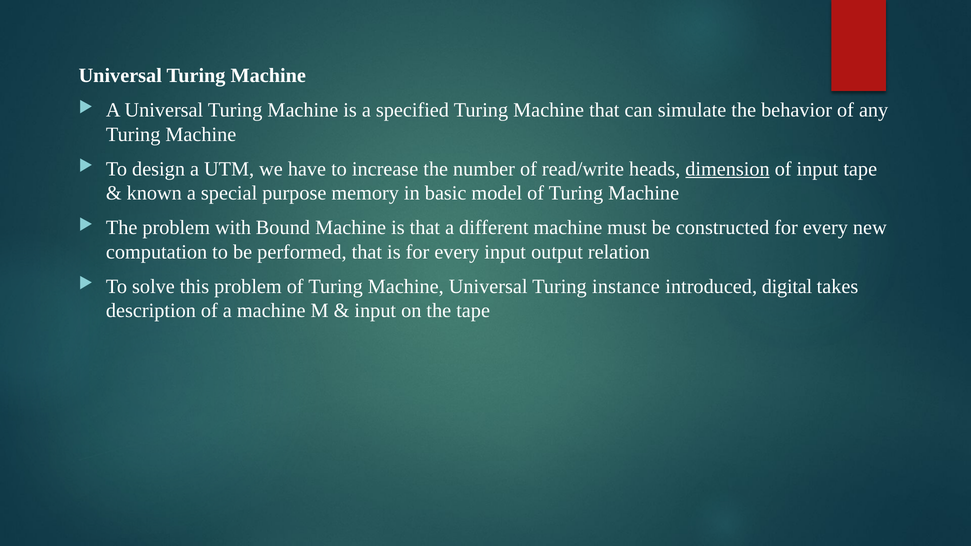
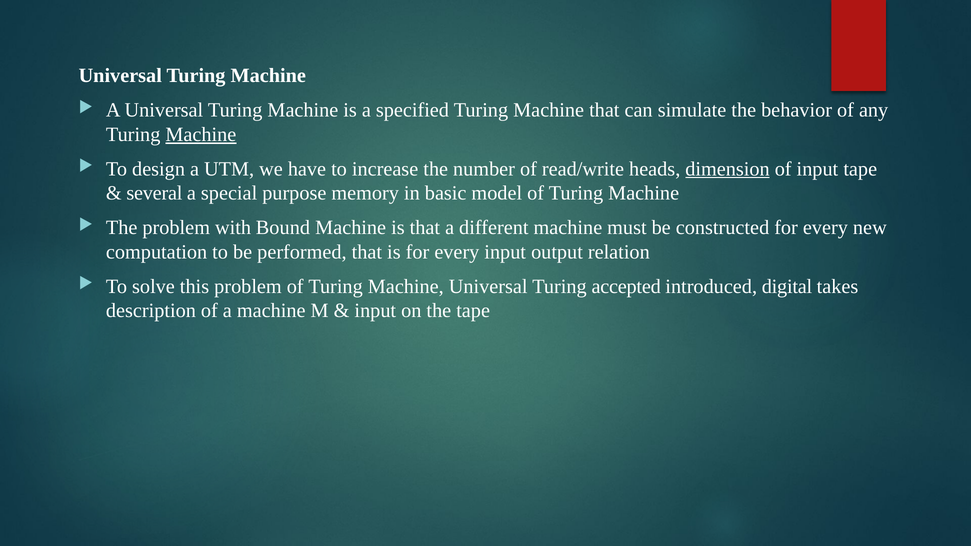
Machine at (201, 135) underline: none -> present
known: known -> several
instance: instance -> accepted
